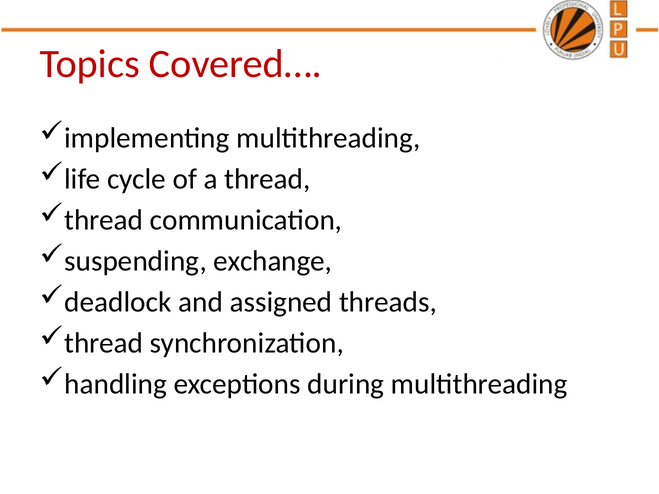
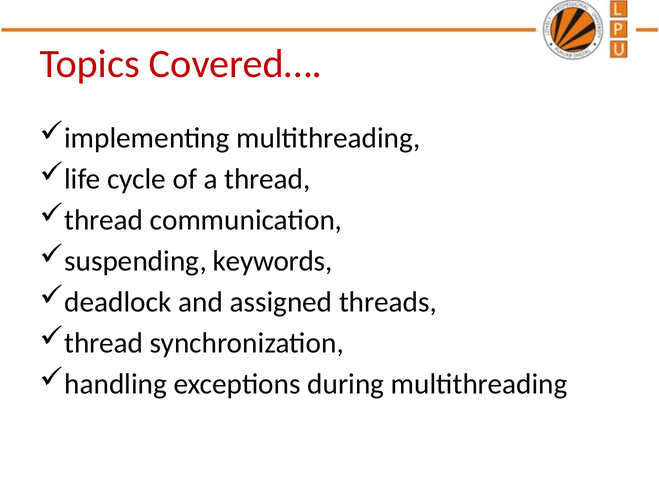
exchange: exchange -> keywords
